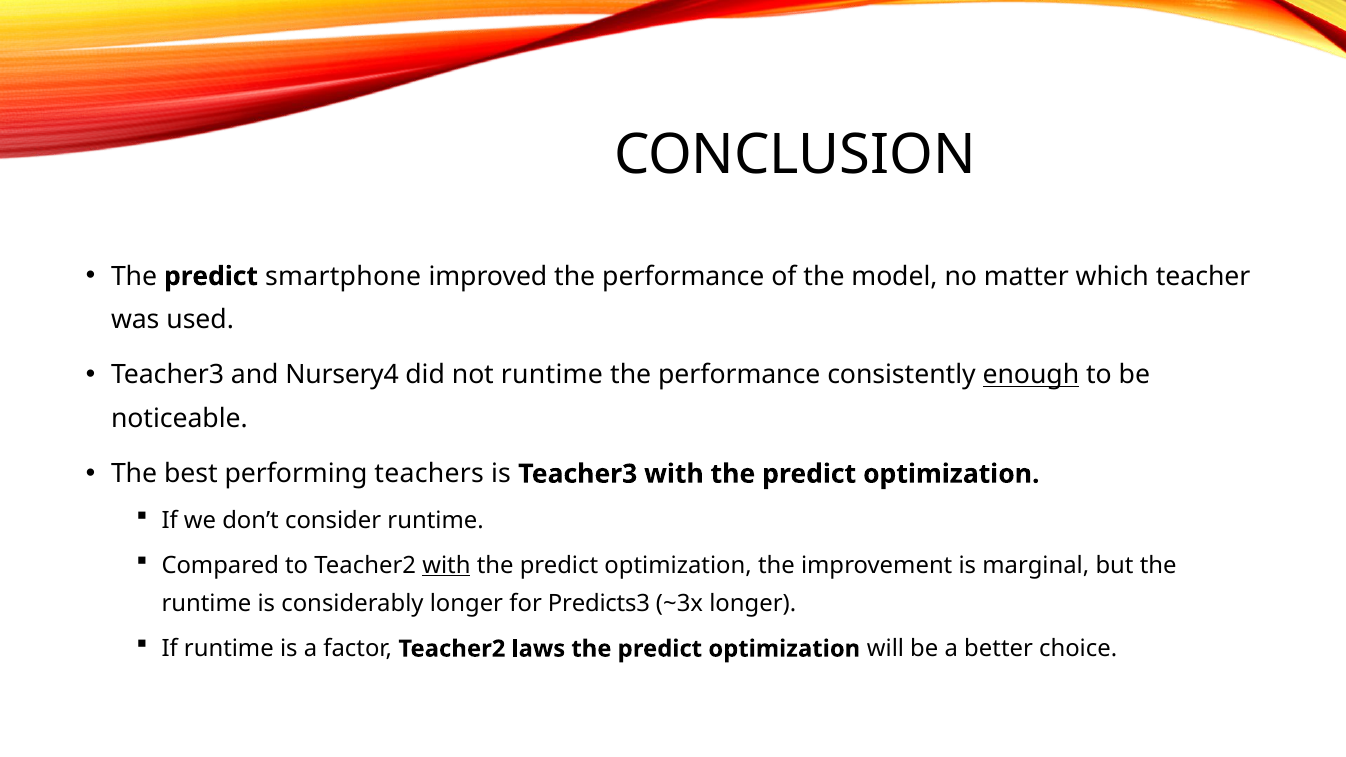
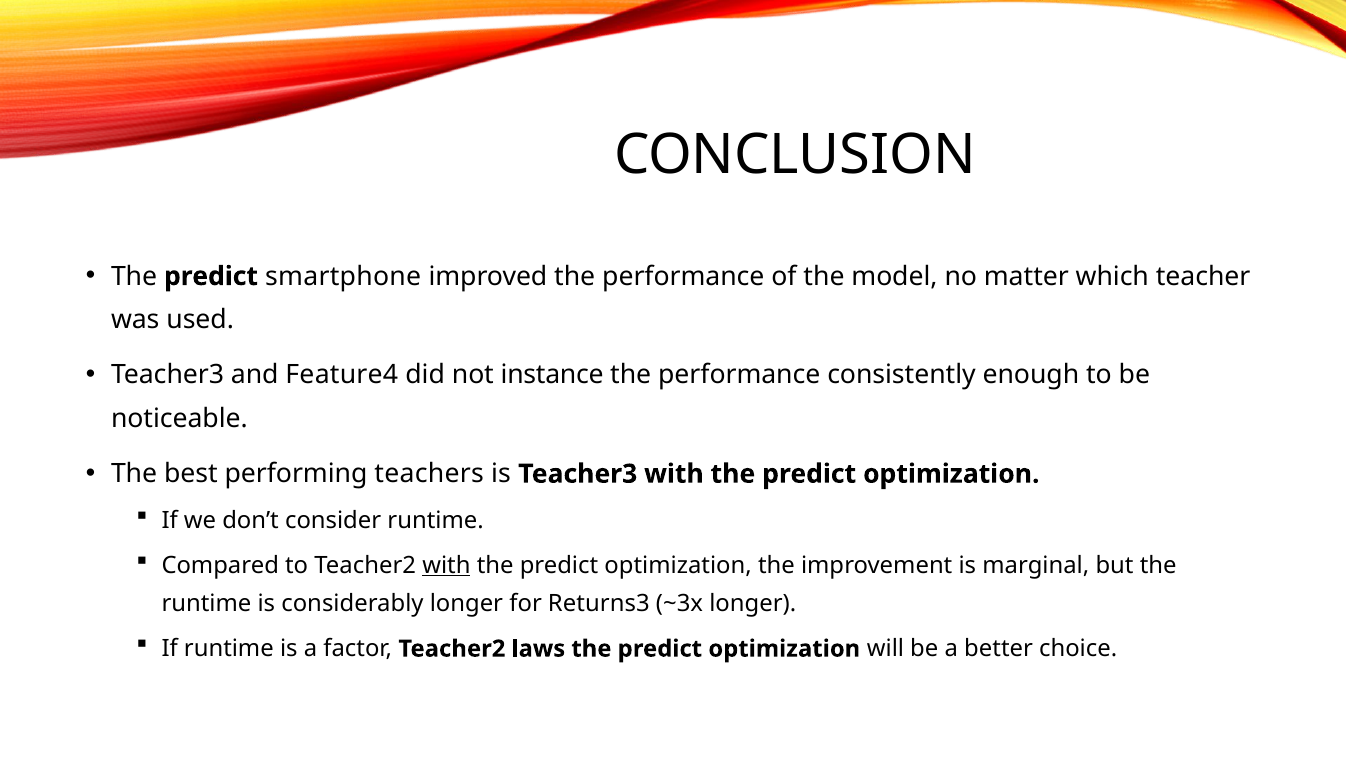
Nursery4: Nursery4 -> Feature4
not runtime: runtime -> instance
enough underline: present -> none
Predicts3: Predicts3 -> Returns3
